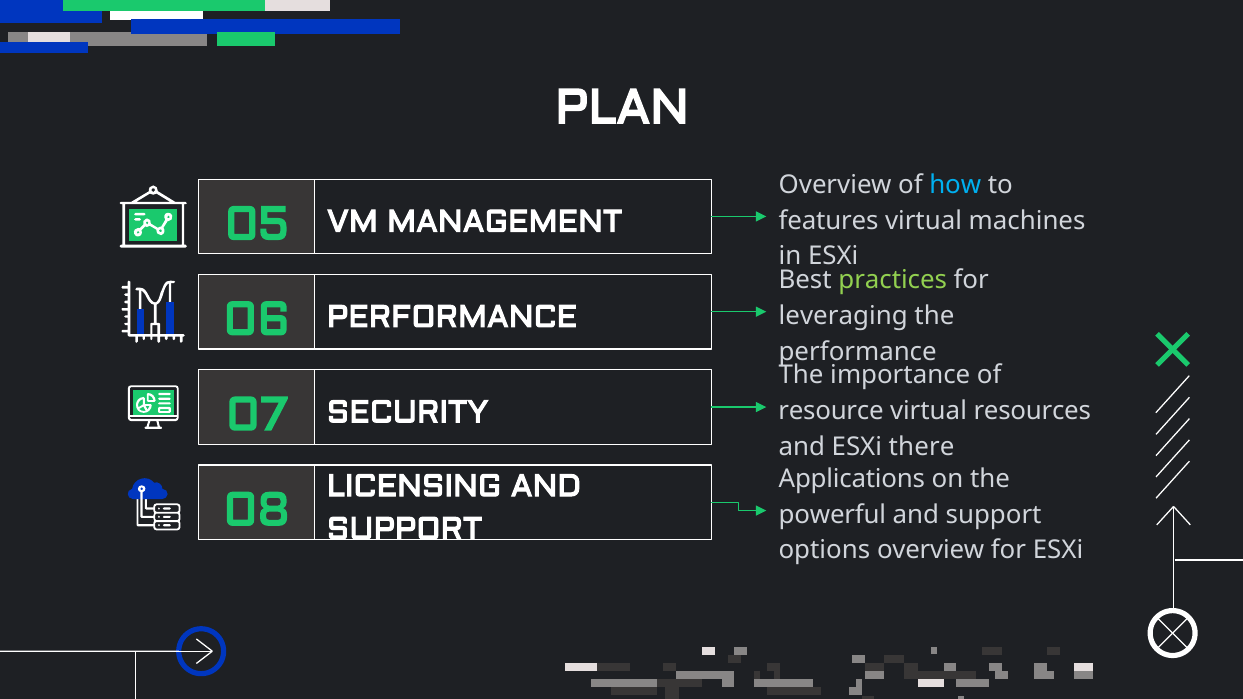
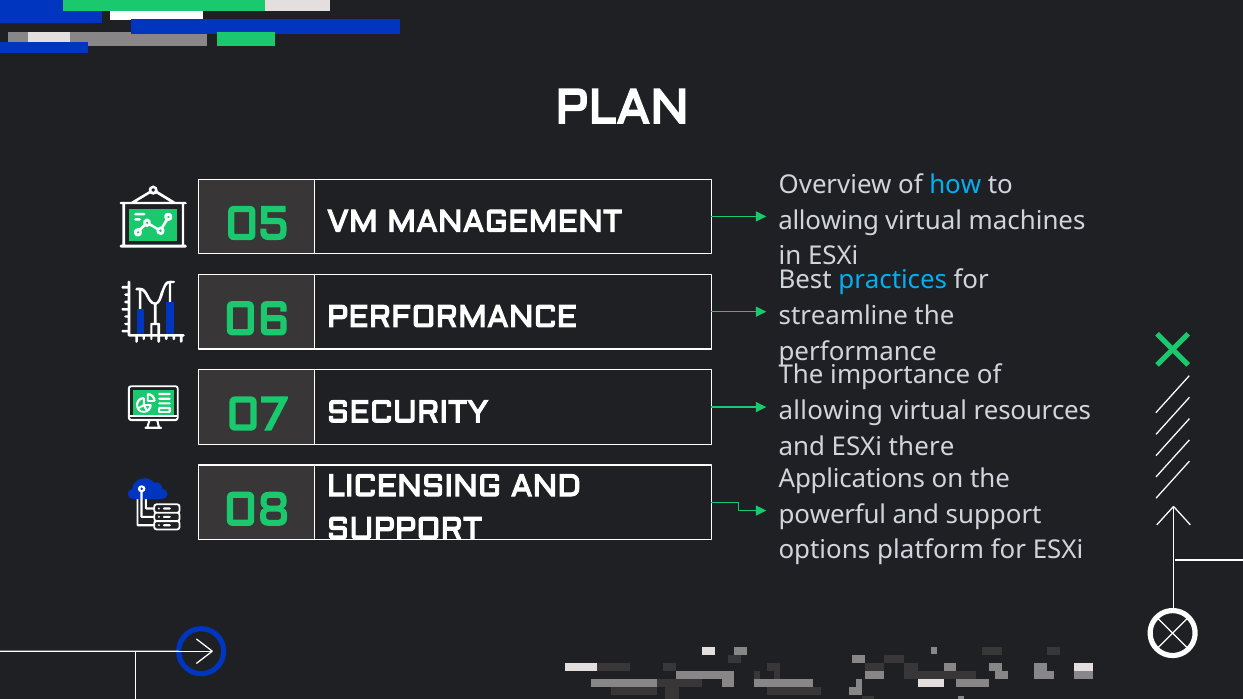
features at (829, 221): features -> allowing
practices colour: light green -> light blue
leveraging: leveraging -> streamline
resource at (831, 411): resource -> allowing
options overview: overview -> platform
